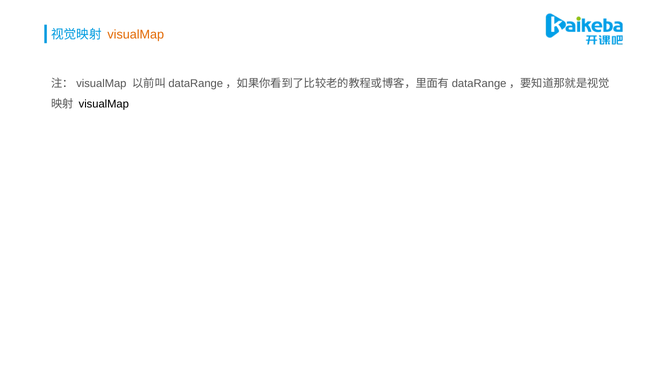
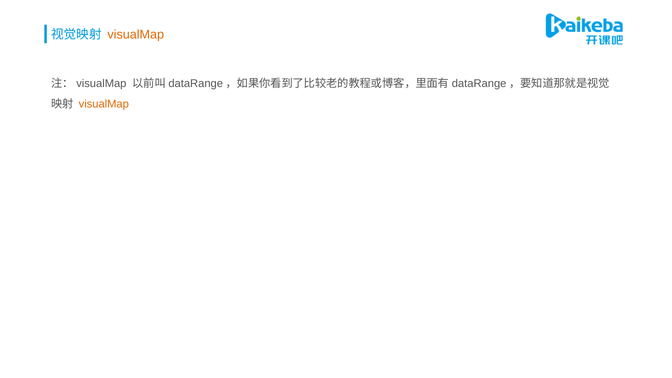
visualMap at (104, 104) colour: black -> orange
